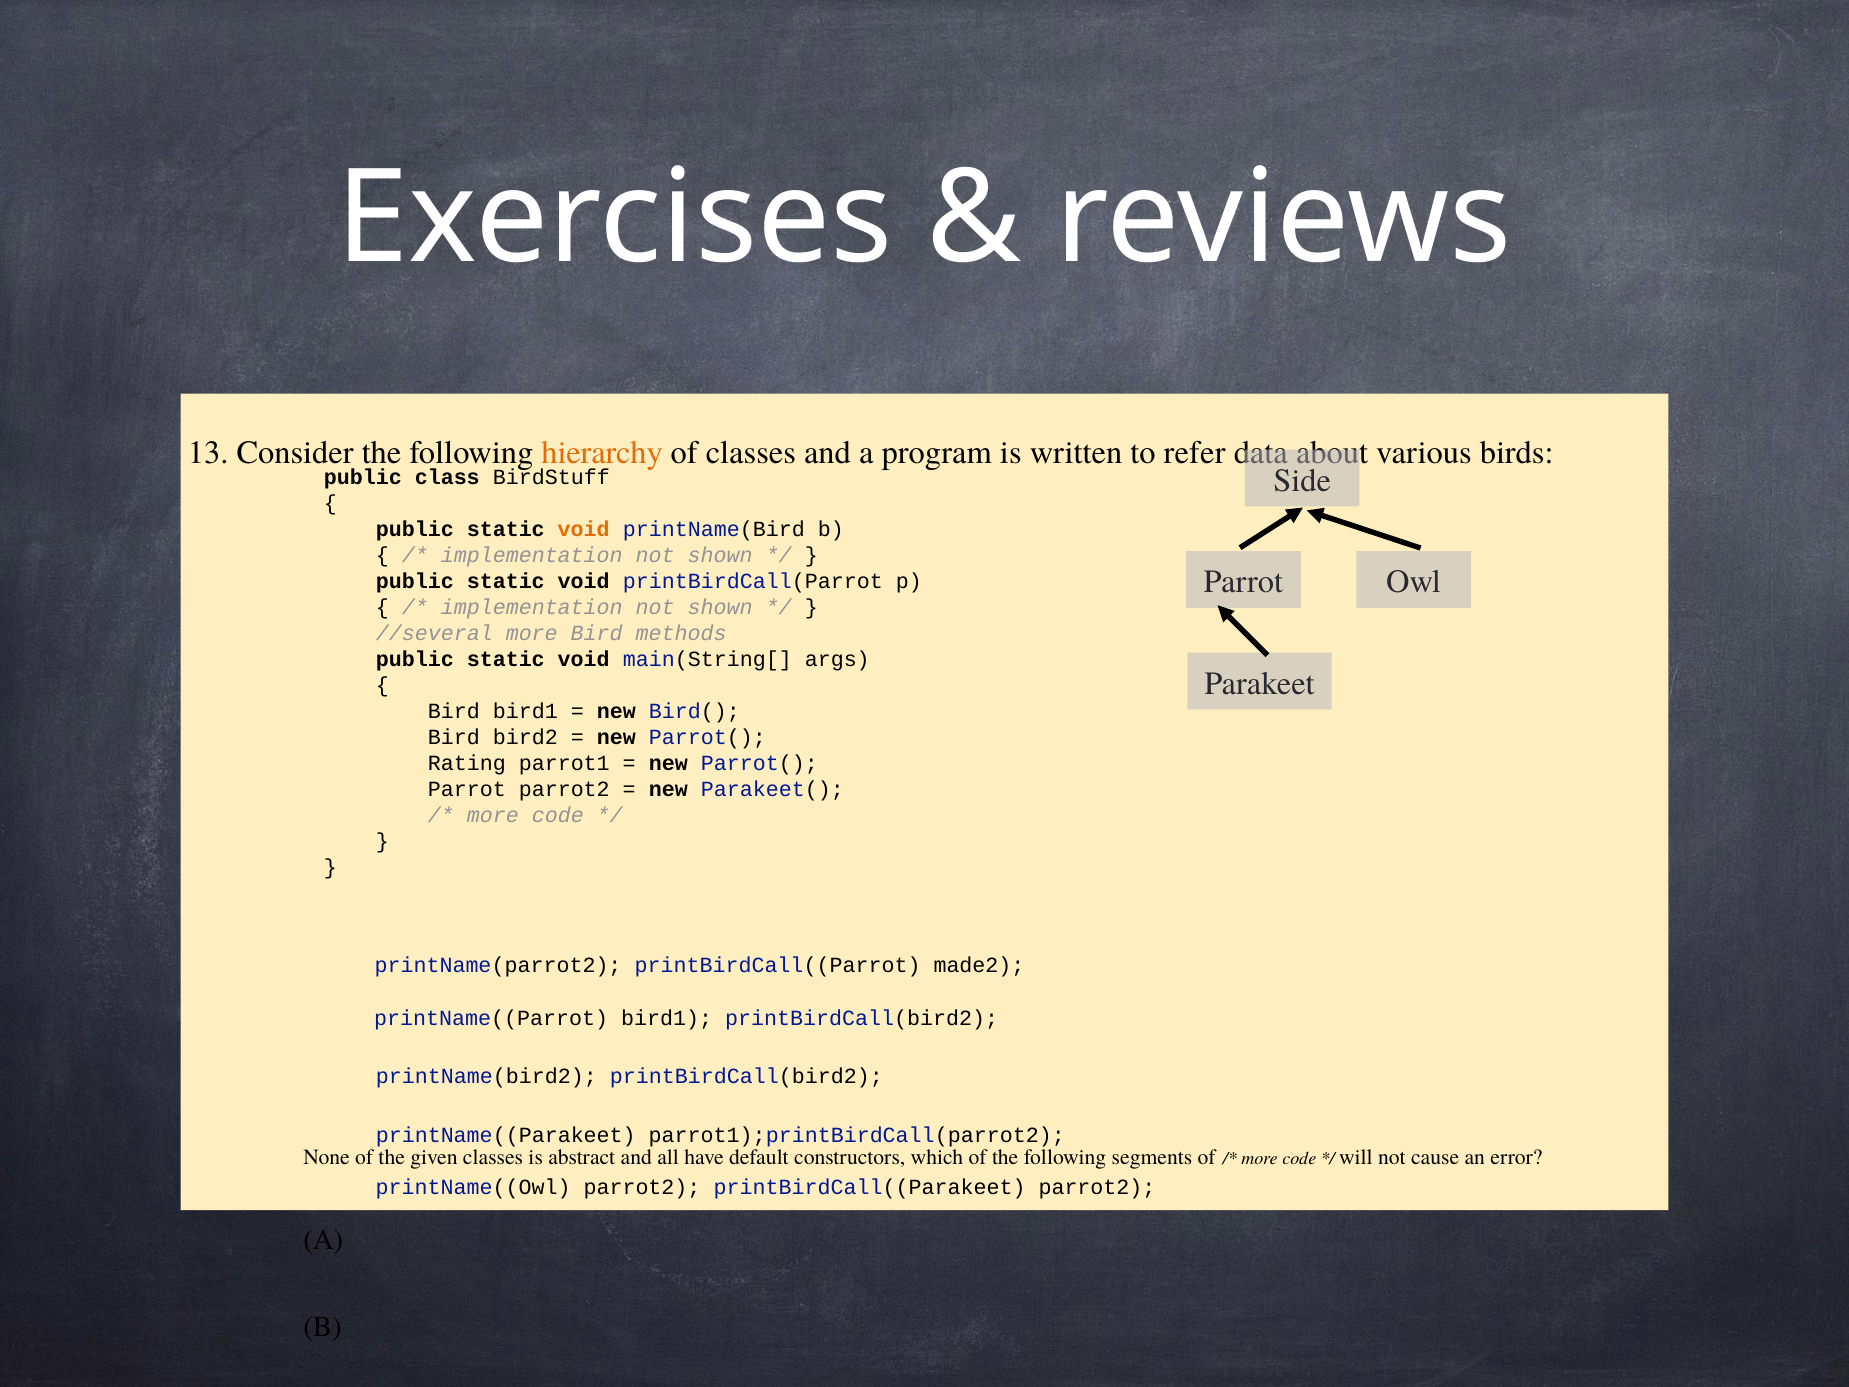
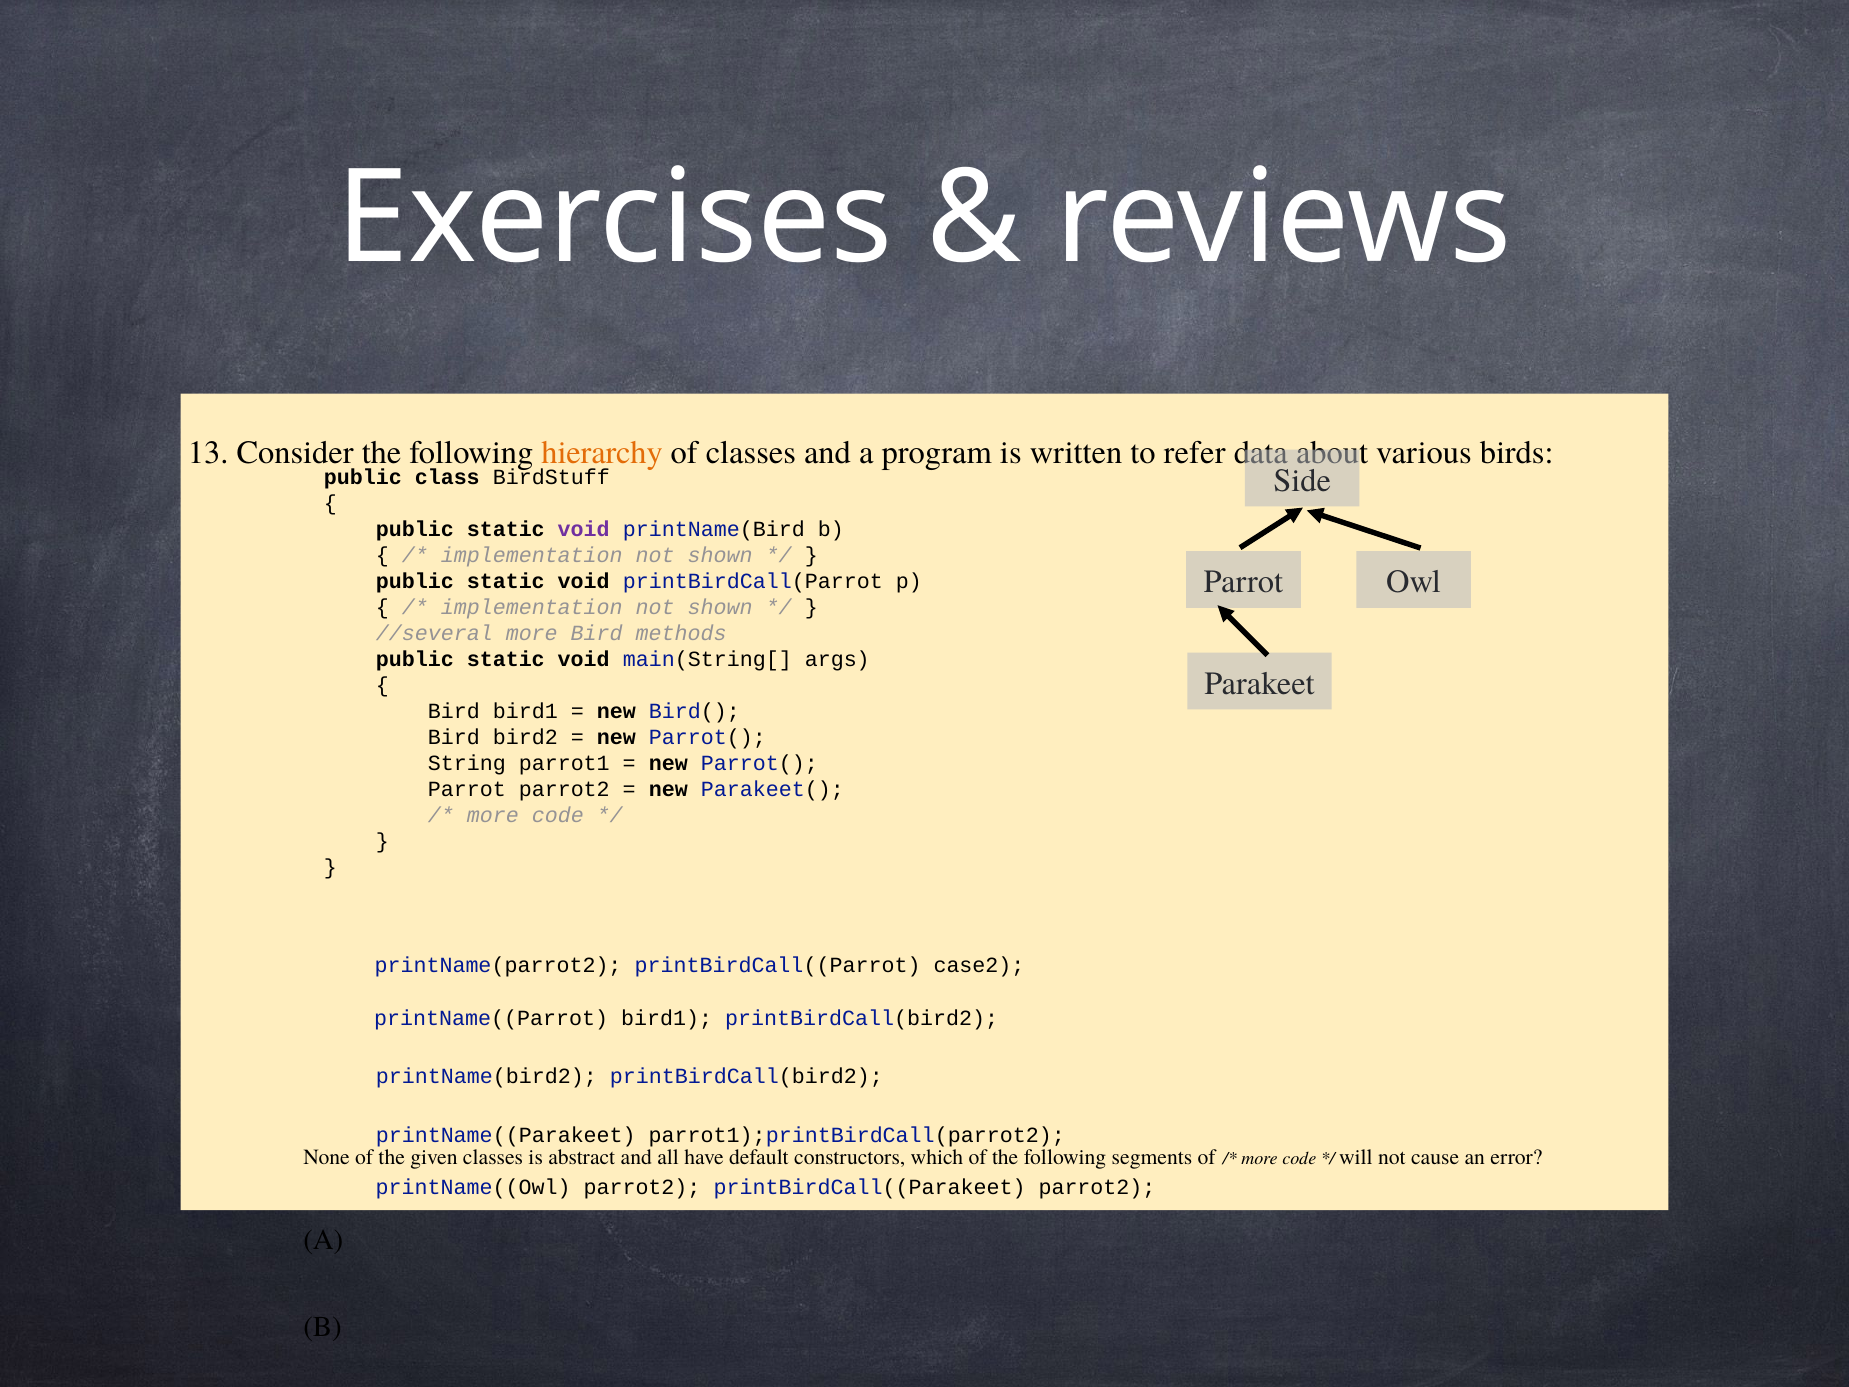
void at (584, 529) colour: orange -> purple
Rating: Rating -> String
made2: made2 -> case2
